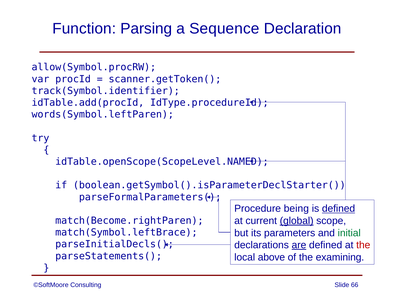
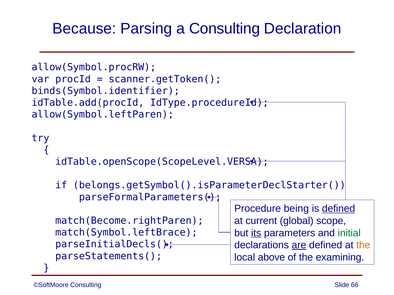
Function: Function -> Because
a Sequence: Sequence -> Consulting
track(Symbol.identifier: track(Symbol.identifier -> binds(Symbol.identifier
words(Symbol.leftParen: words(Symbol.leftParen -> allow(Symbol.leftParen
idTable.openScope(ScopeLevel.NAMED: idTable.openScope(ScopeLevel.NAMED -> idTable.openScope(ScopeLevel.VERSA
boolean.getSymbol().isParameterDeclStarter(: boolean.getSymbol().isParameterDeclStarter( -> belongs.getSymbol().isParameterDeclStarter(
global underline: present -> none
its underline: none -> present
the at (363, 245) colour: red -> orange
